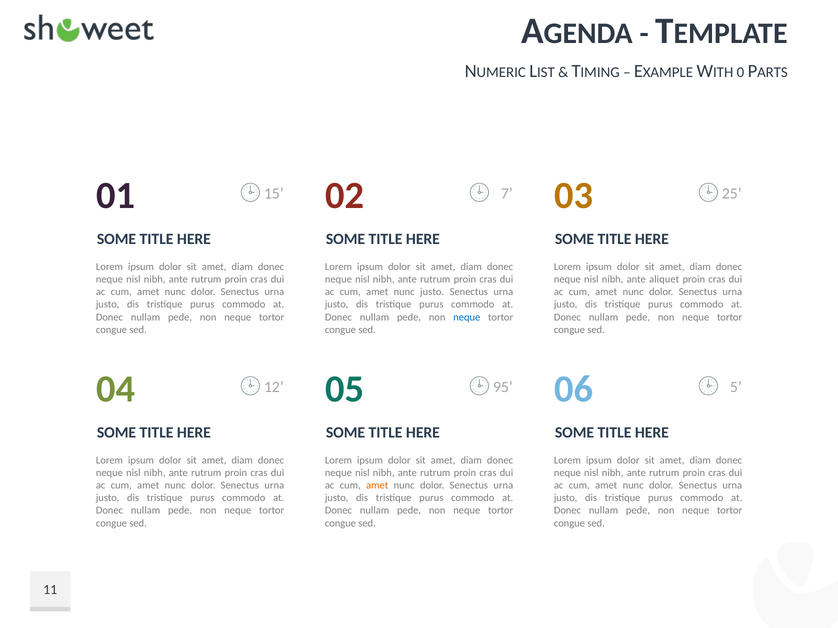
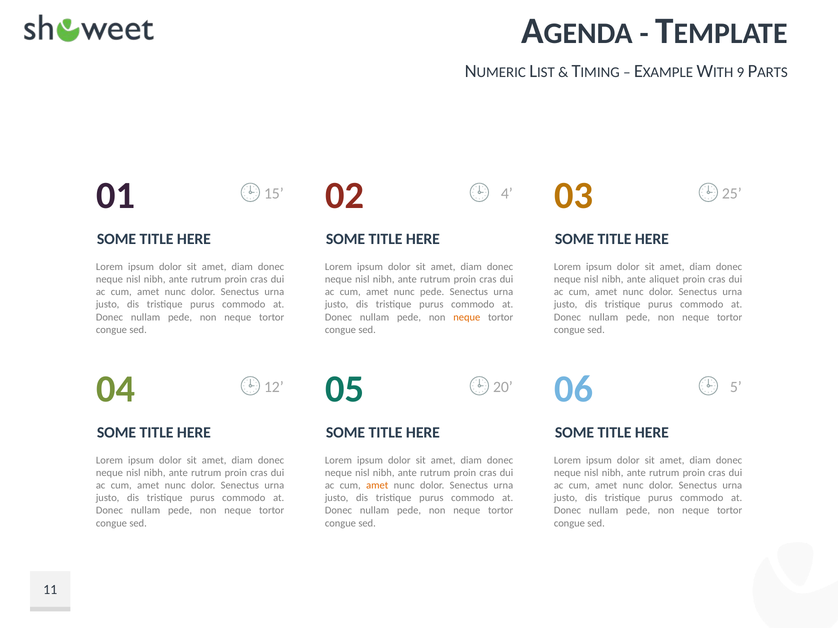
0: 0 -> 9
7: 7 -> 4
nunc justo: justo -> pede
neque at (467, 317) colour: blue -> orange
95: 95 -> 20
